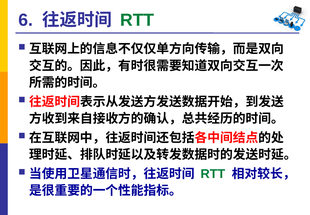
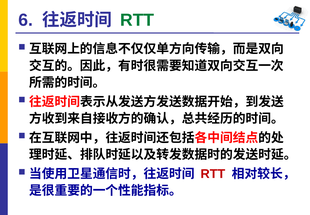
RTT at (213, 174) colour: green -> red
